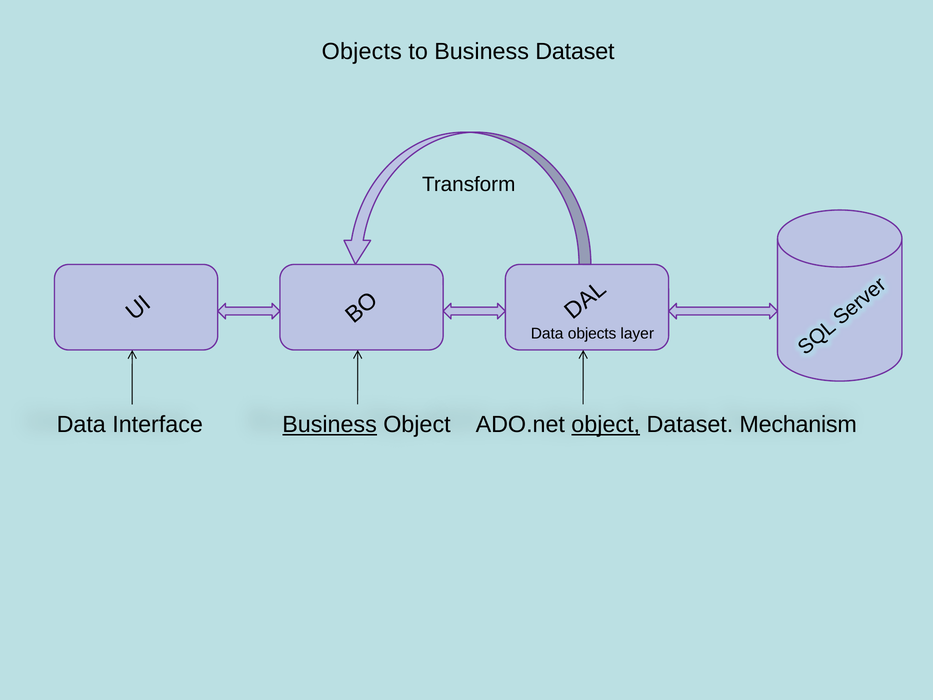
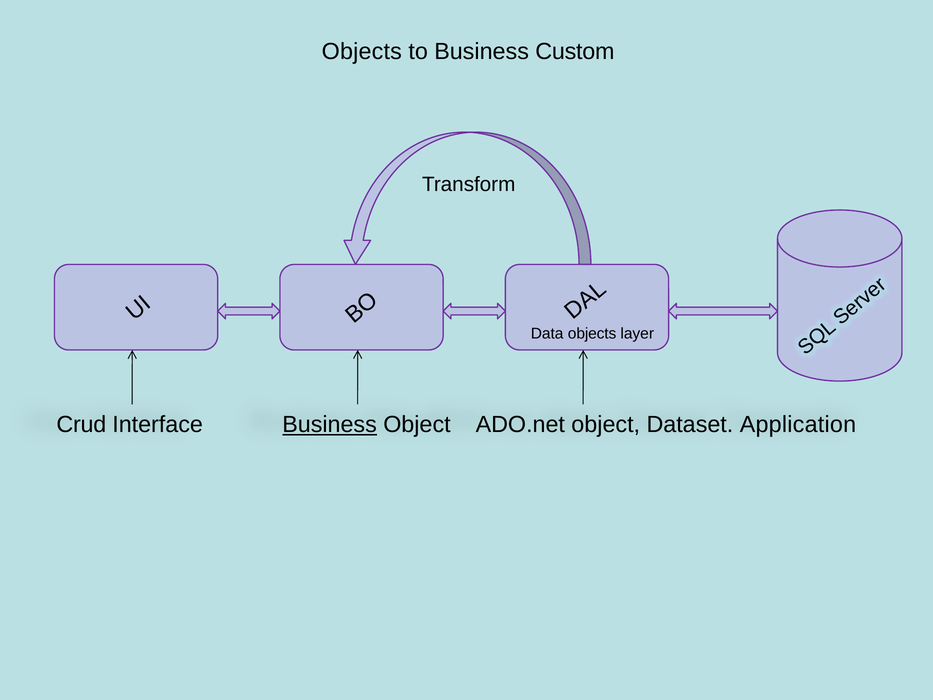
Business Dataset: Dataset -> Custom
Data at (81, 424): Data -> Crud
object at (606, 424) underline: present -> none
Mechanism: Mechanism -> Application
